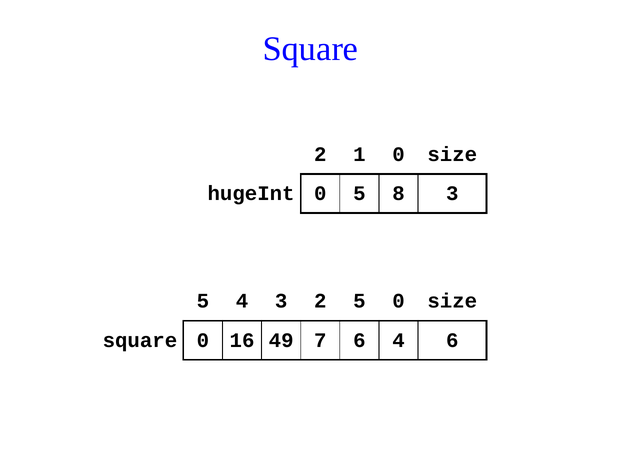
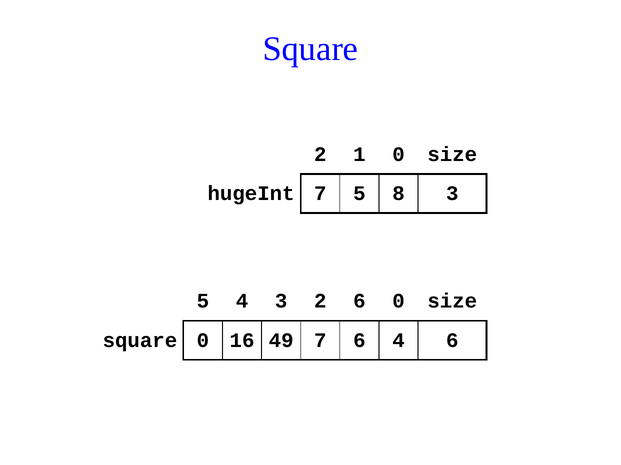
hugeInt 0: 0 -> 7
2 5: 5 -> 6
